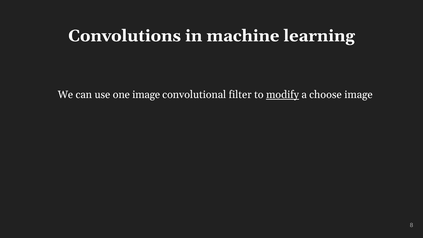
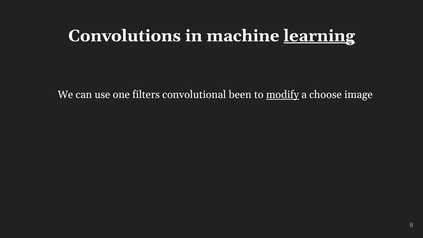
learning underline: none -> present
one image: image -> filters
filter: filter -> been
